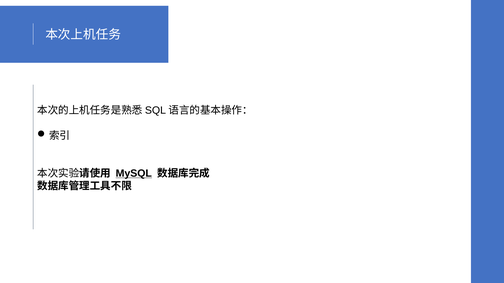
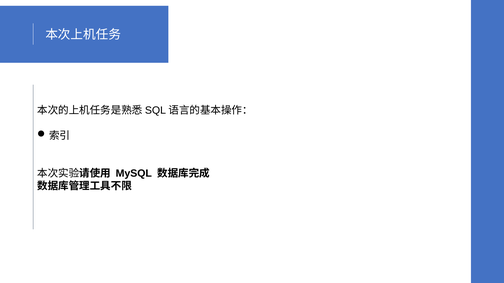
MySQL underline: present -> none
